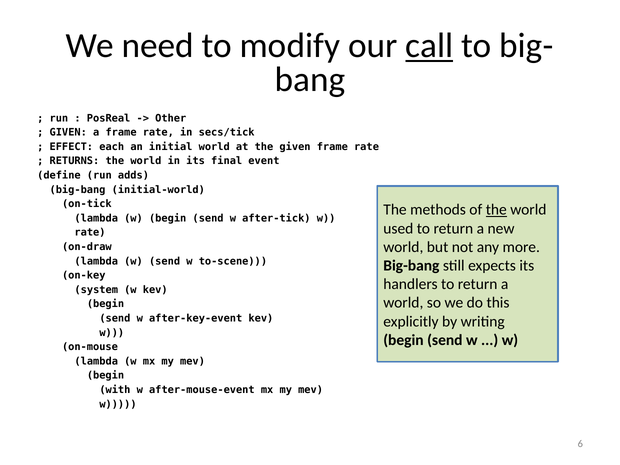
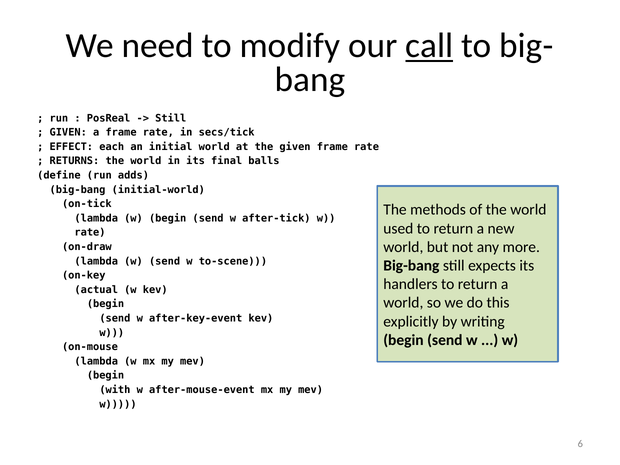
Other at (171, 118): Other -> Still
event: event -> balls
the at (496, 210) underline: present -> none
system: system -> actual
